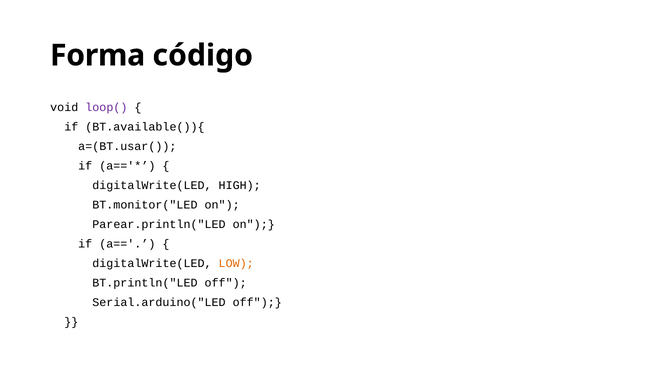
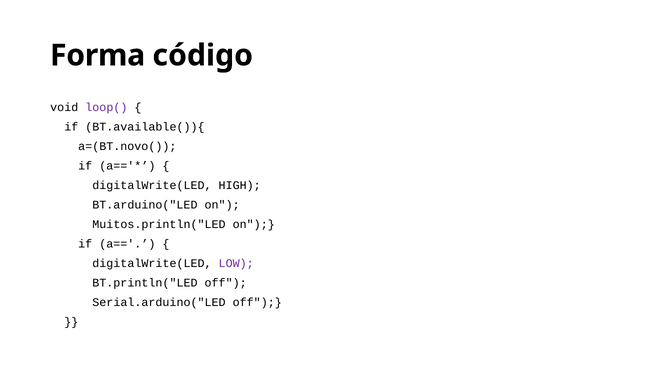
a=(BT.usar(: a=(BT.usar( -> a=(BT.novo(
BT.monitor("LED: BT.monitor("LED -> BT.arduino("LED
Parear.println("LED: Parear.println("LED -> Muitos.println("LED
LOW colour: orange -> purple
